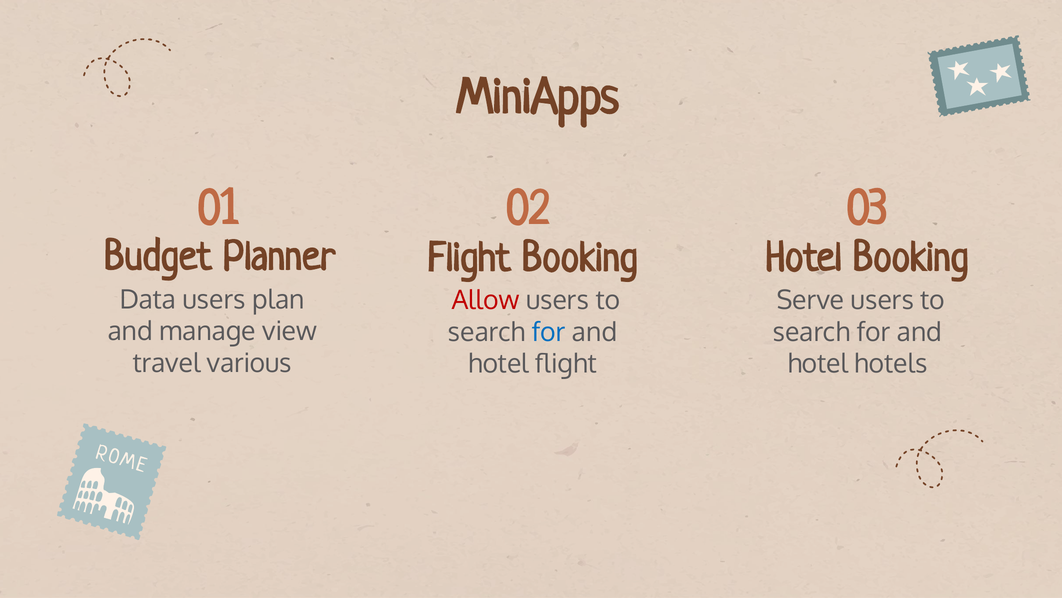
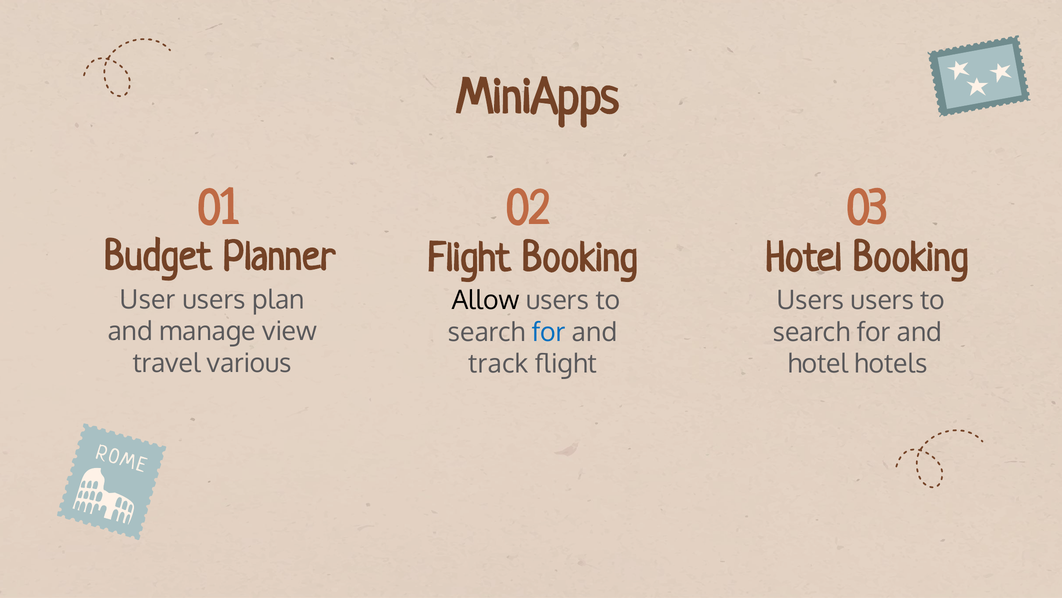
Data: Data -> User
Allow colour: red -> black
Serve at (810, 300): Serve -> Users
hotel at (498, 364): hotel -> track
